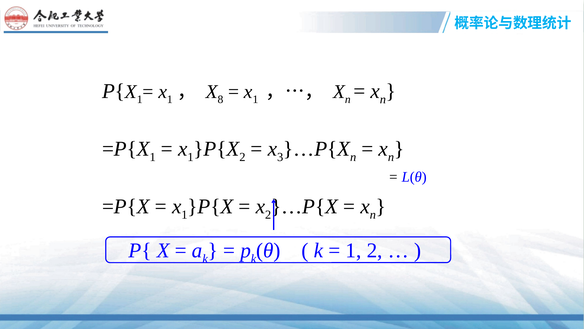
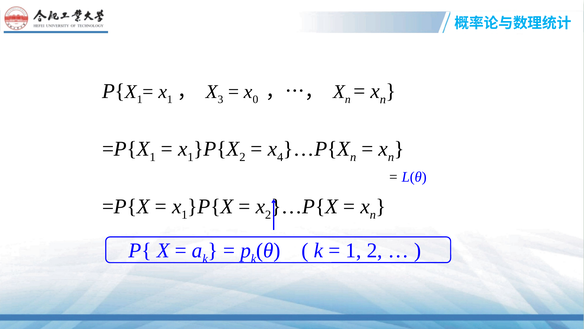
8: 8 -> 3
1 at (255, 99): 1 -> 0
3: 3 -> 4
